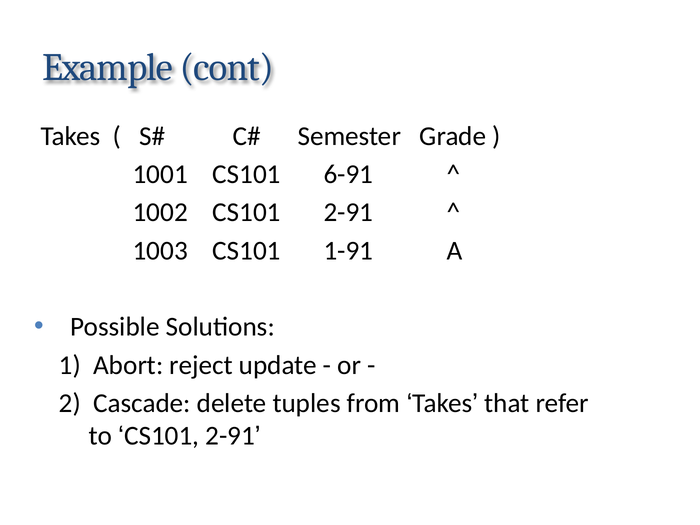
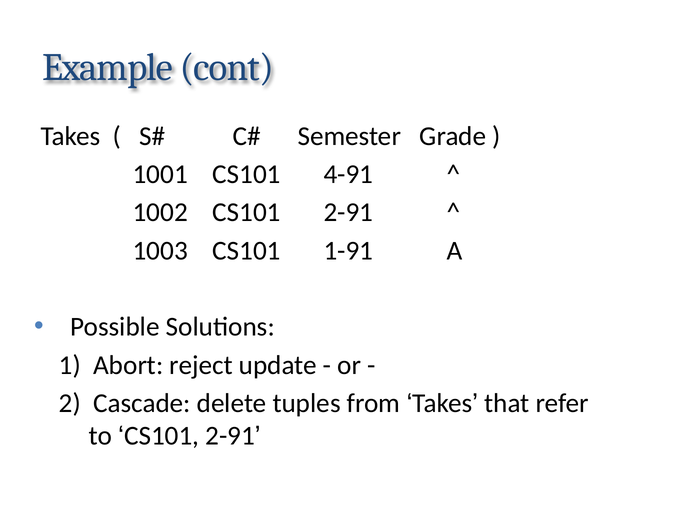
6-91: 6-91 -> 4-91
